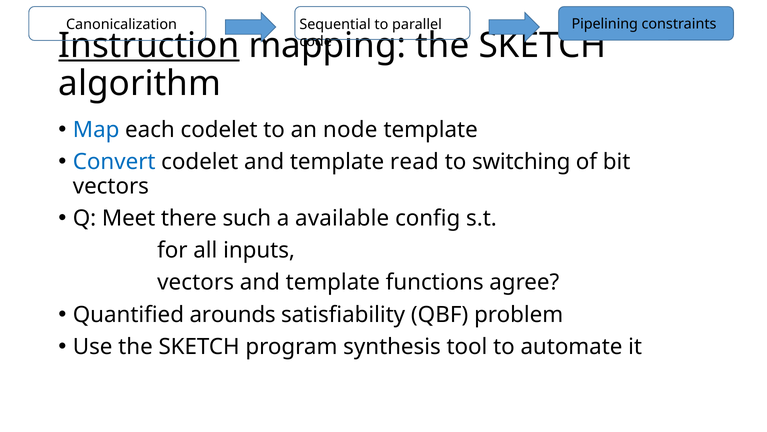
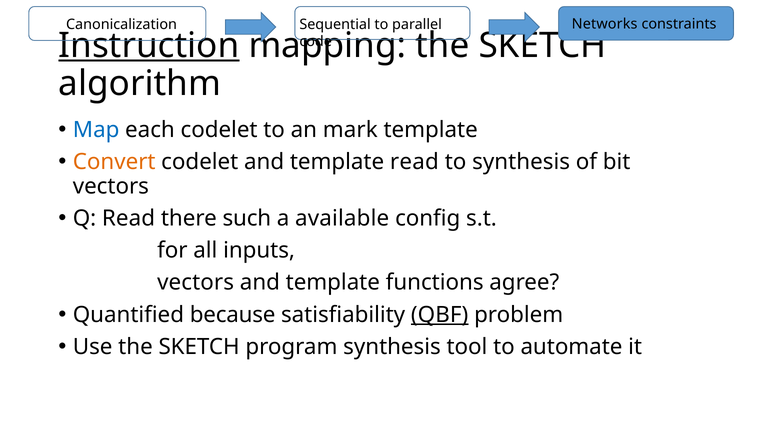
Pipelining: Pipelining -> Networks
node: node -> mark
Convert colour: blue -> orange
to switching: switching -> synthesis
Q Meet: Meet -> Read
arounds: arounds -> because
QBF underline: none -> present
